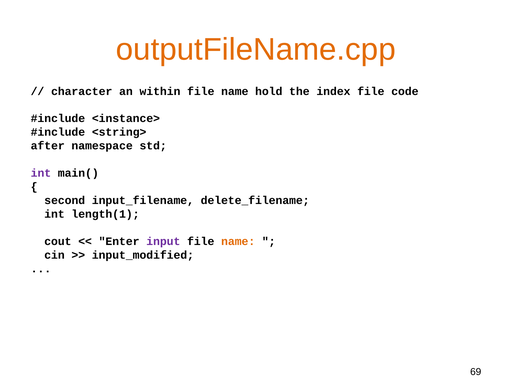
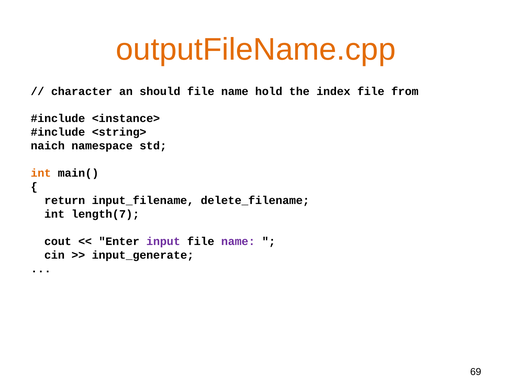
within: within -> should
code: code -> from
after: after -> naich
int at (41, 173) colour: purple -> orange
second: second -> return
length(1: length(1 -> length(7
name at (238, 241) colour: orange -> purple
input_modified: input_modified -> input_generate
